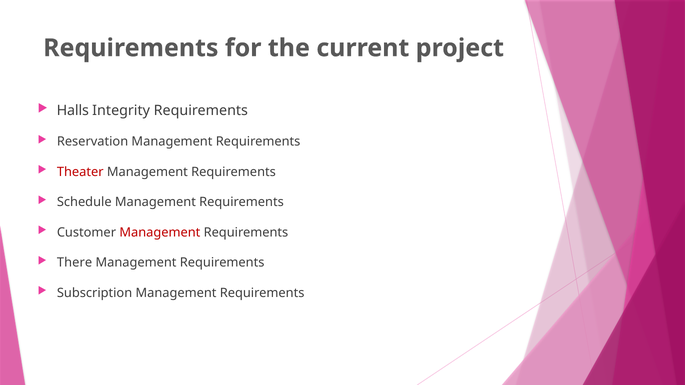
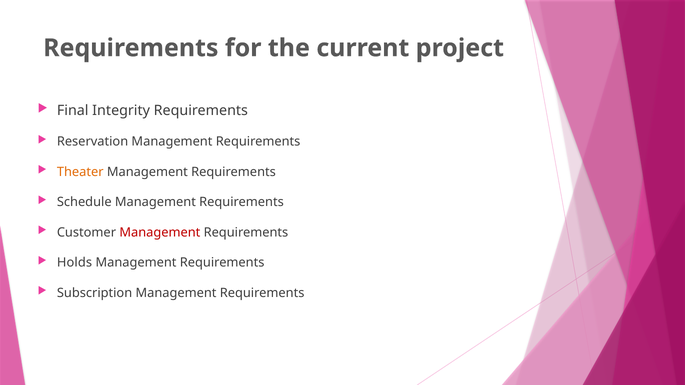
Halls: Halls -> Final
Theater colour: red -> orange
There: There -> Holds
